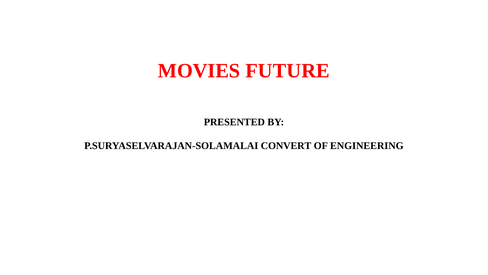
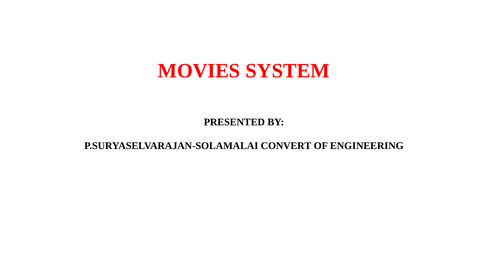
FUTURE: FUTURE -> SYSTEM
